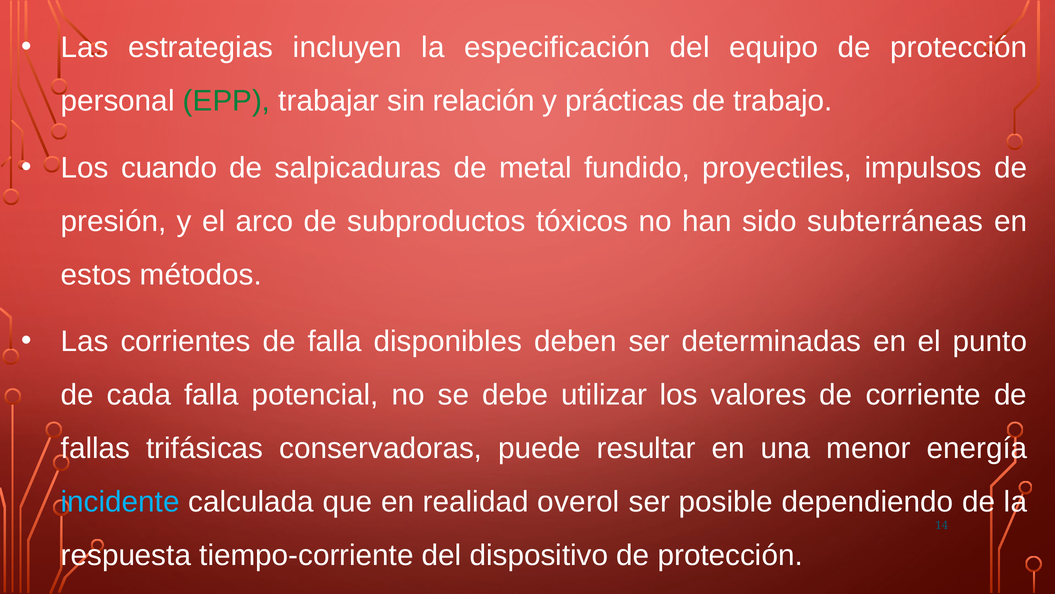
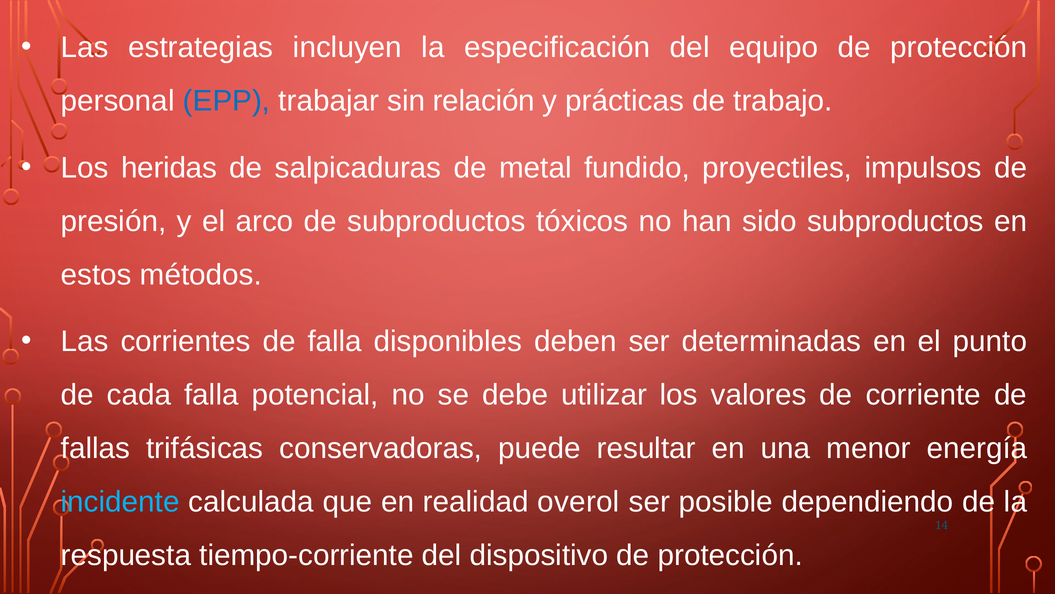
EPP colour: green -> blue
cuando: cuando -> heridas
sido subterráneas: subterráneas -> subproductos
